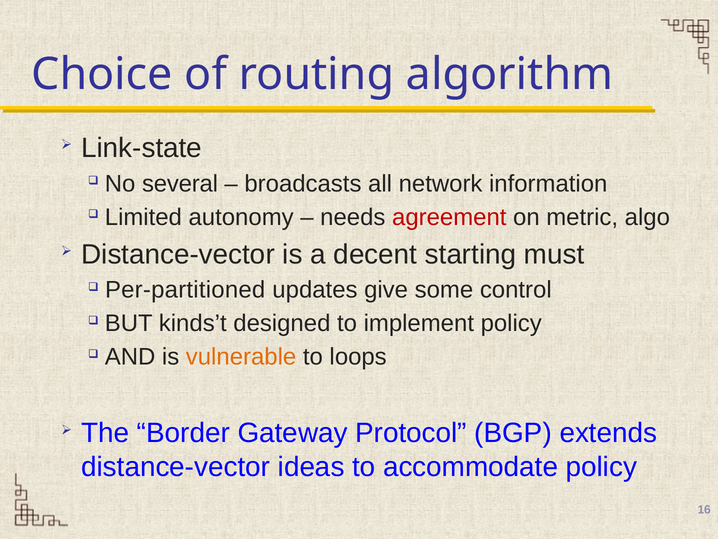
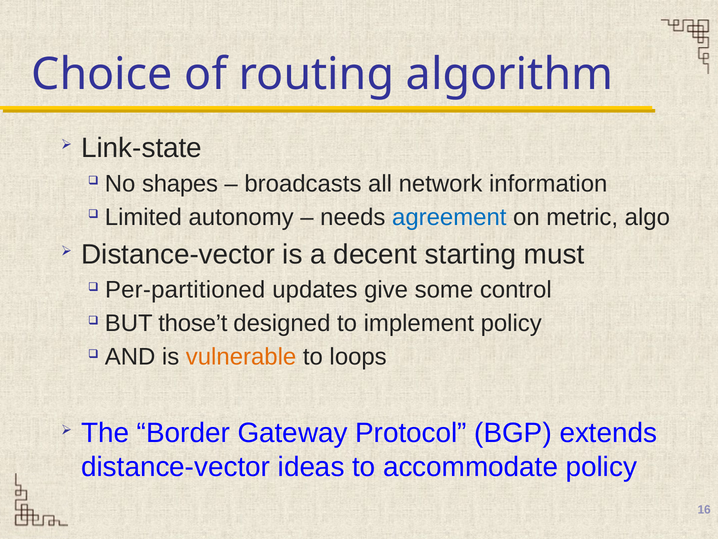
several: several -> shapes
agreement colour: red -> blue
kinds’t: kinds’t -> those’t
